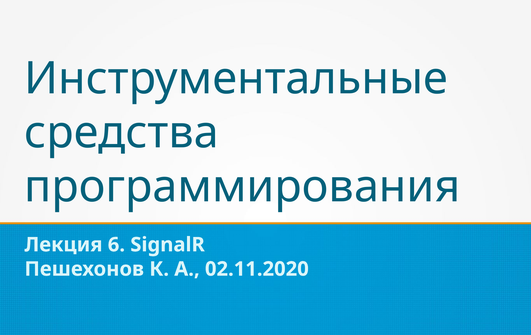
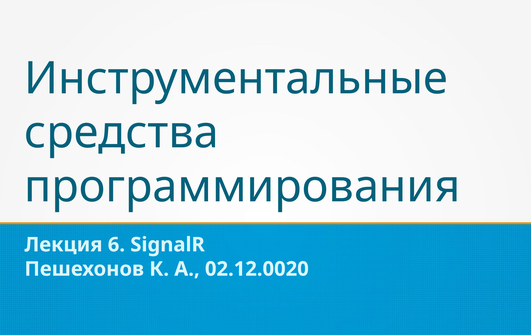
02.11.2020: 02.11.2020 -> 02.12.0020
